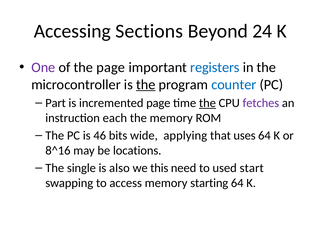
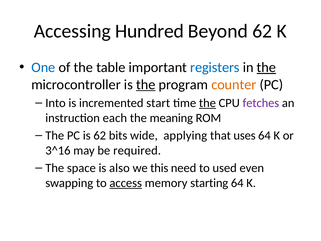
Sections: Sections -> Hundred
Beyond 24: 24 -> 62
One colour: purple -> blue
the page: page -> table
the at (266, 67) underline: none -> present
counter colour: blue -> orange
Part: Part -> Into
incremented page: page -> start
the memory: memory -> meaning
is 46: 46 -> 62
8^16: 8^16 -> 3^16
locations: locations -> required
single: single -> space
start: start -> even
access underline: none -> present
